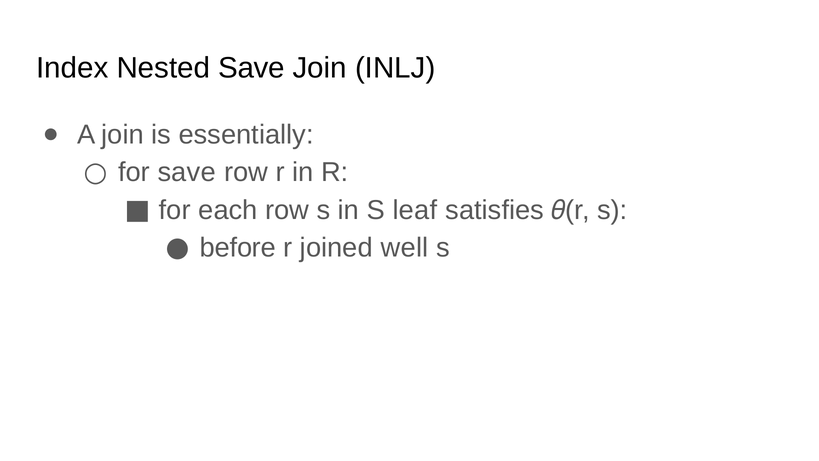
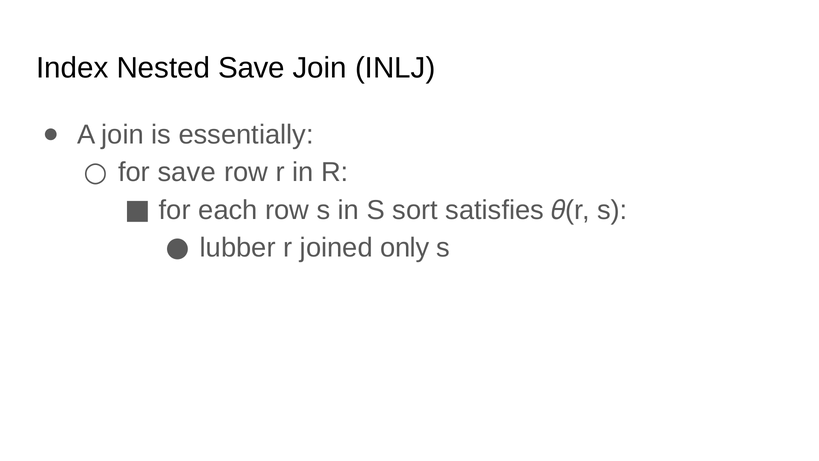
leaf: leaf -> sort
before: before -> lubber
well: well -> only
